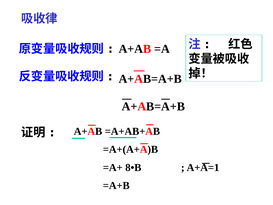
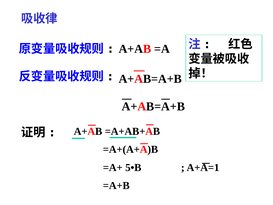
8•B: 8•B -> 5•B
